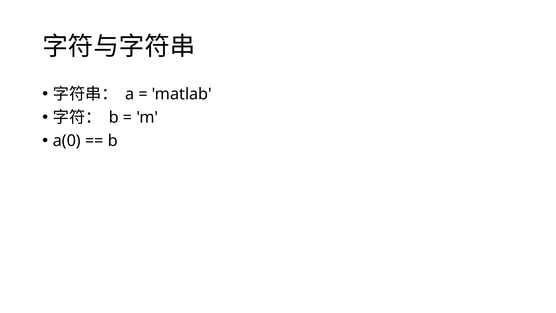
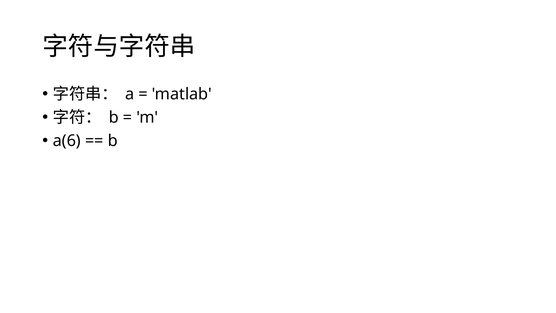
a(0: a(0 -> a(6
